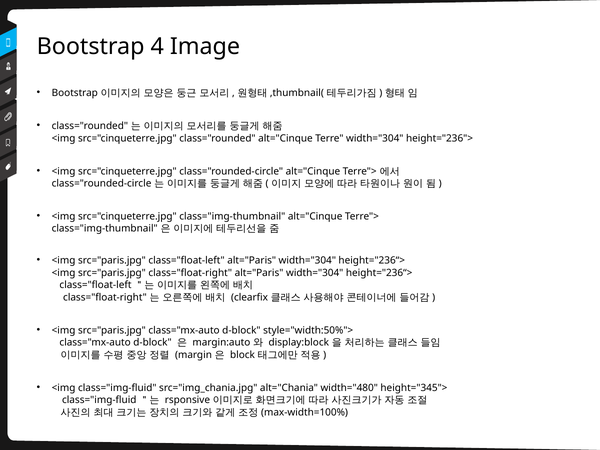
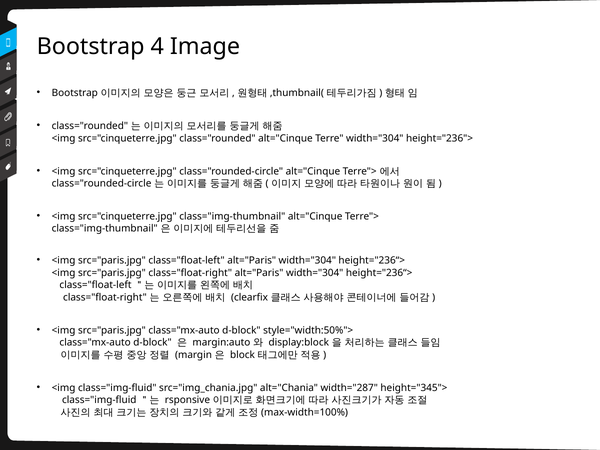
width="480: width="480 -> width="287
